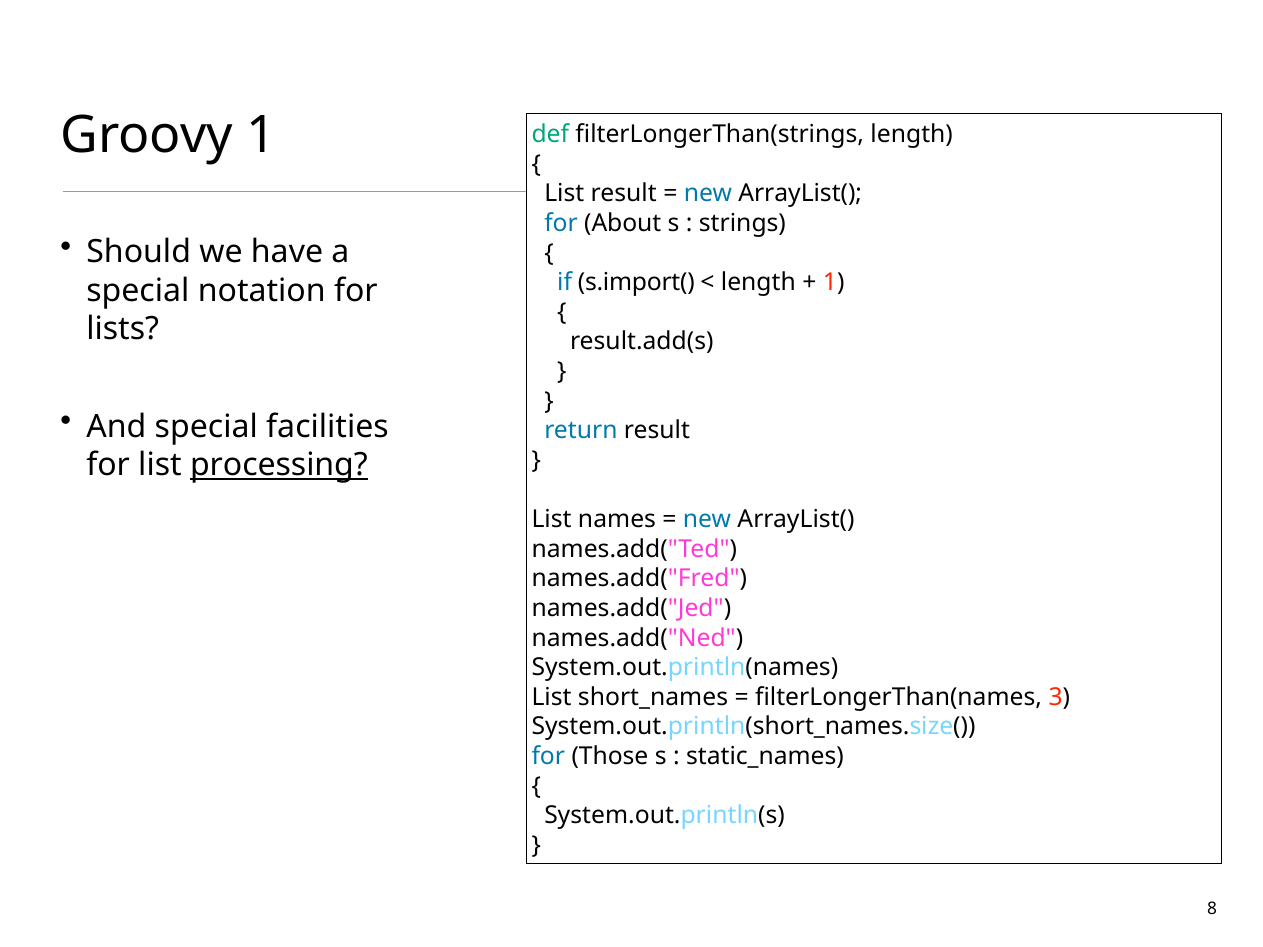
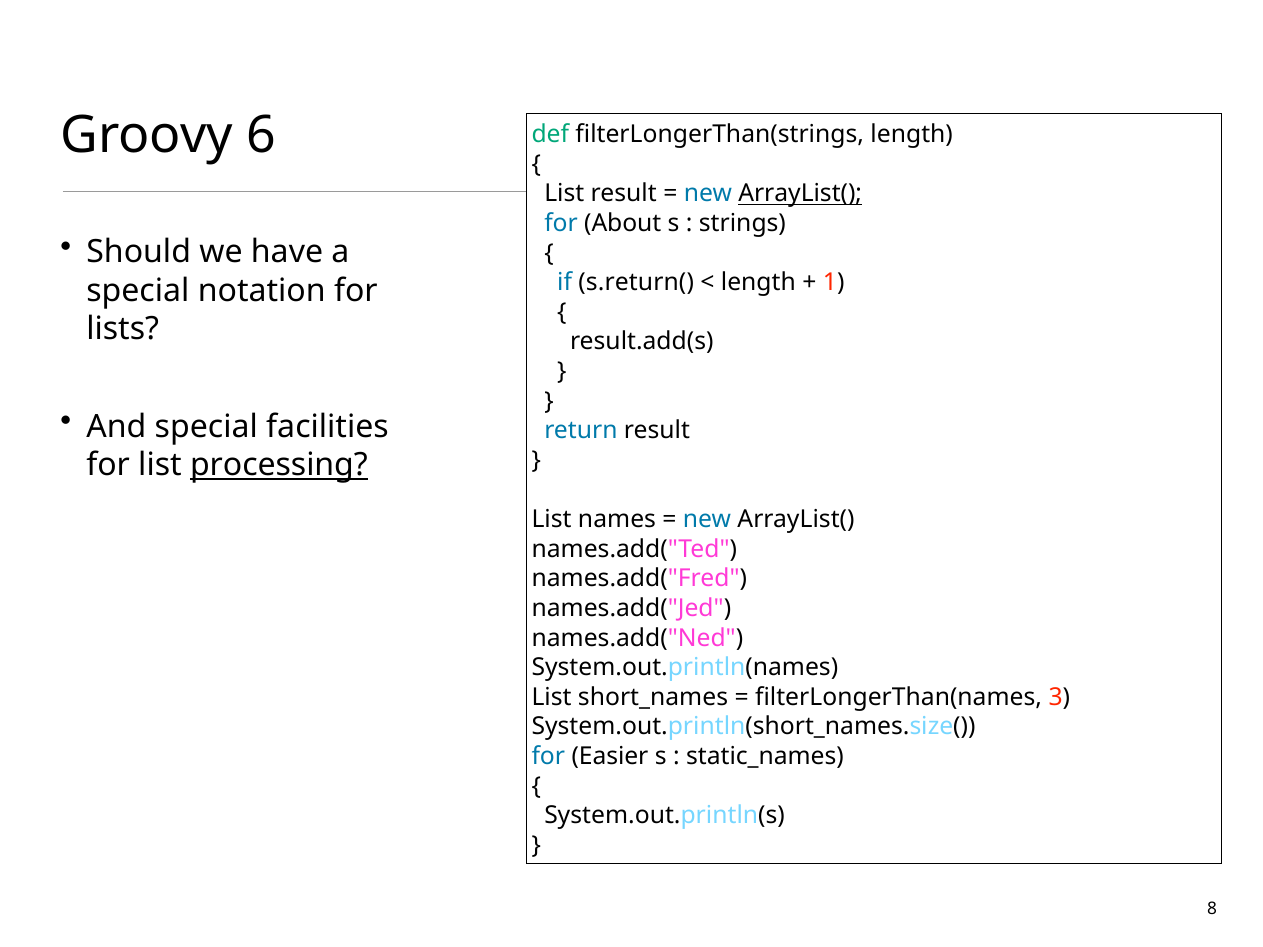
Groovy 1: 1 -> 6
ArrayList( at (800, 194) underline: none -> present
s.import(: s.import( -> s.return(
Those: Those -> Easier
